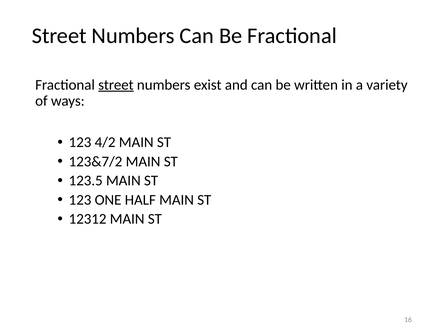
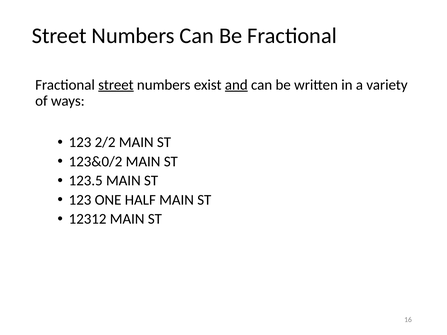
and underline: none -> present
4/2: 4/2 -> 2/2
123&7/2: 123&7/2 -> 123&0/2
